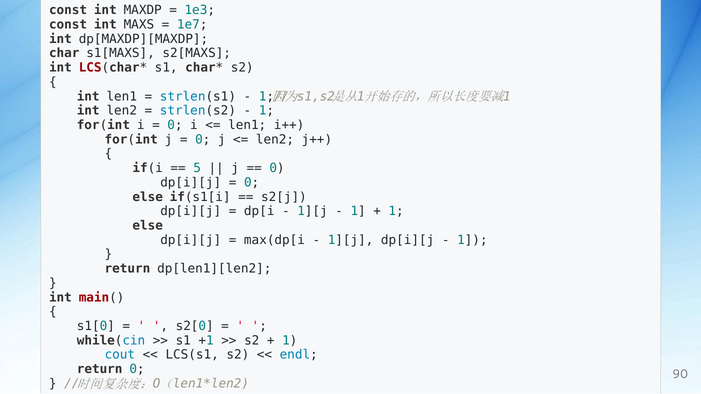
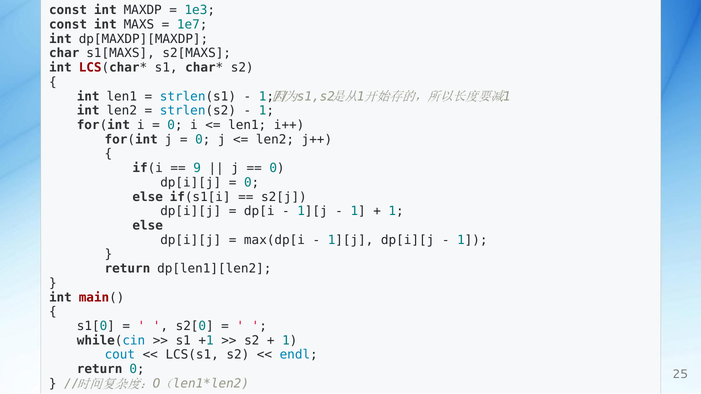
5: 5 -> 9
90: 90 -> 25
